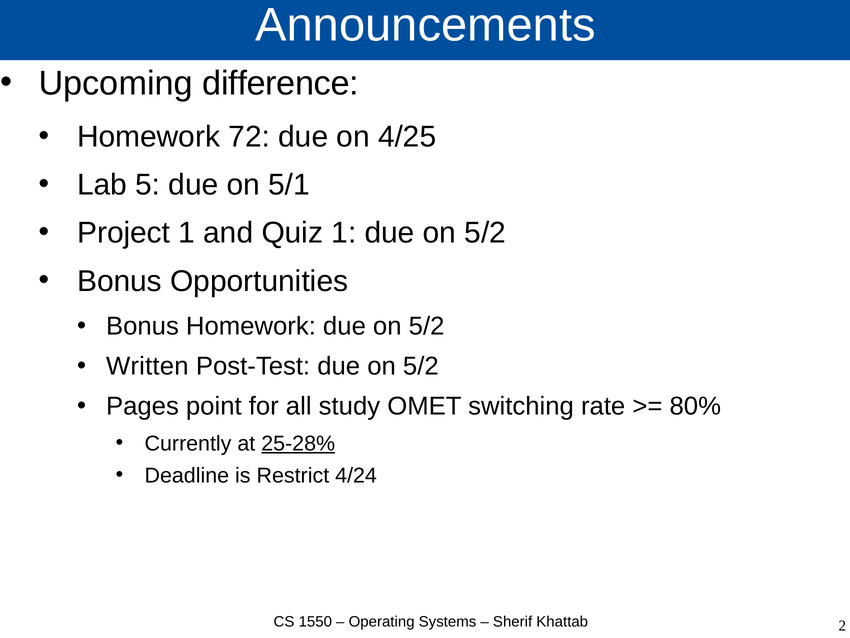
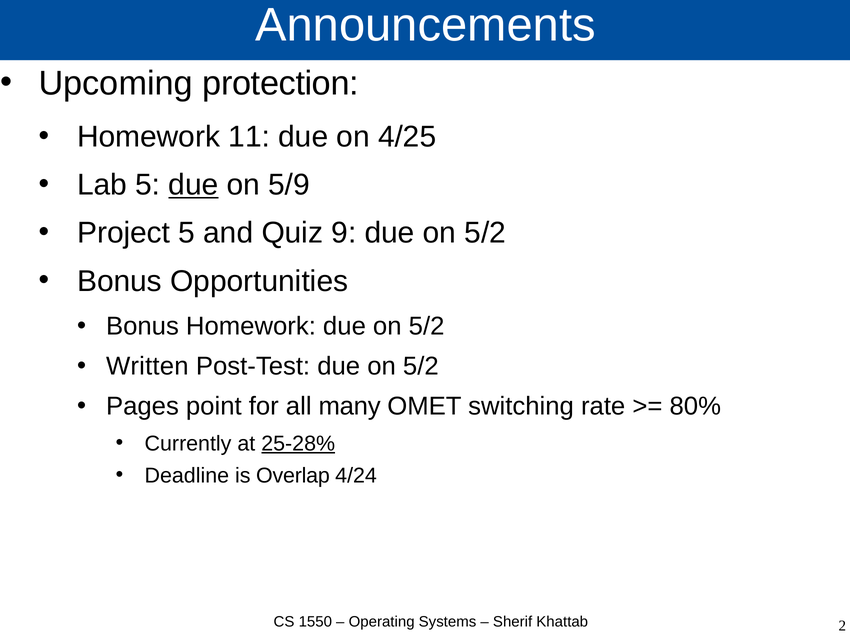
difference: difference -> protection
72: 72 -> 11
due at (193, 185) underline: none -> present
5/1: 5/1 -> 5/9
Project 1: 1 -> 5
Quiz 1: 1 -> 9
study: study -> many
Restrict: Restrict -> Overlap
